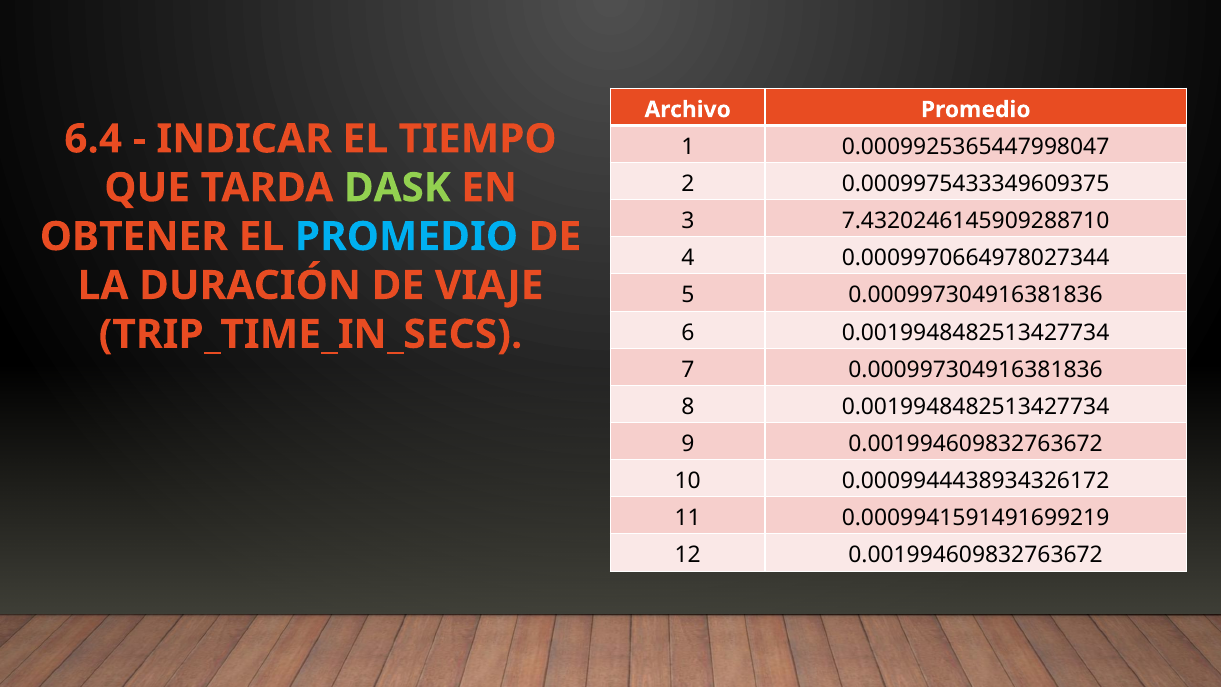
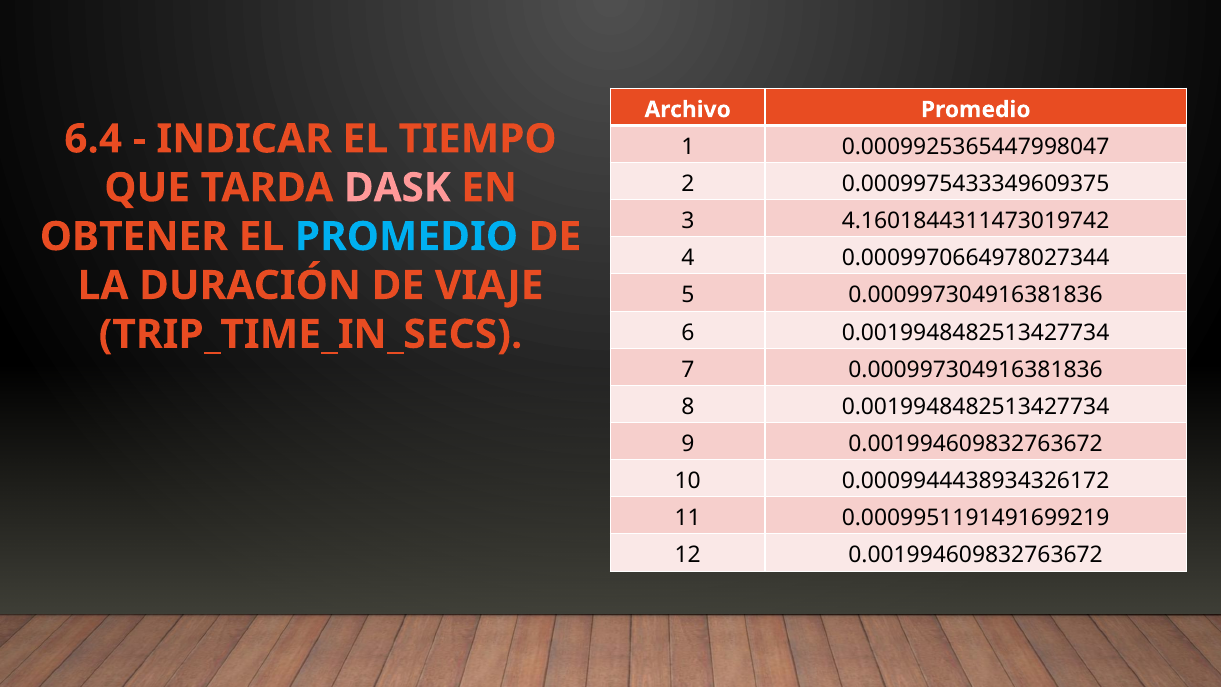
DASK colour: light green -> pink
7.4320246145909288710: 7.4320246145909288710 -> 4.1601844311473019742
0.0009941591491699219: 0.0009941591491699219 -> 0.0009951191491699219
